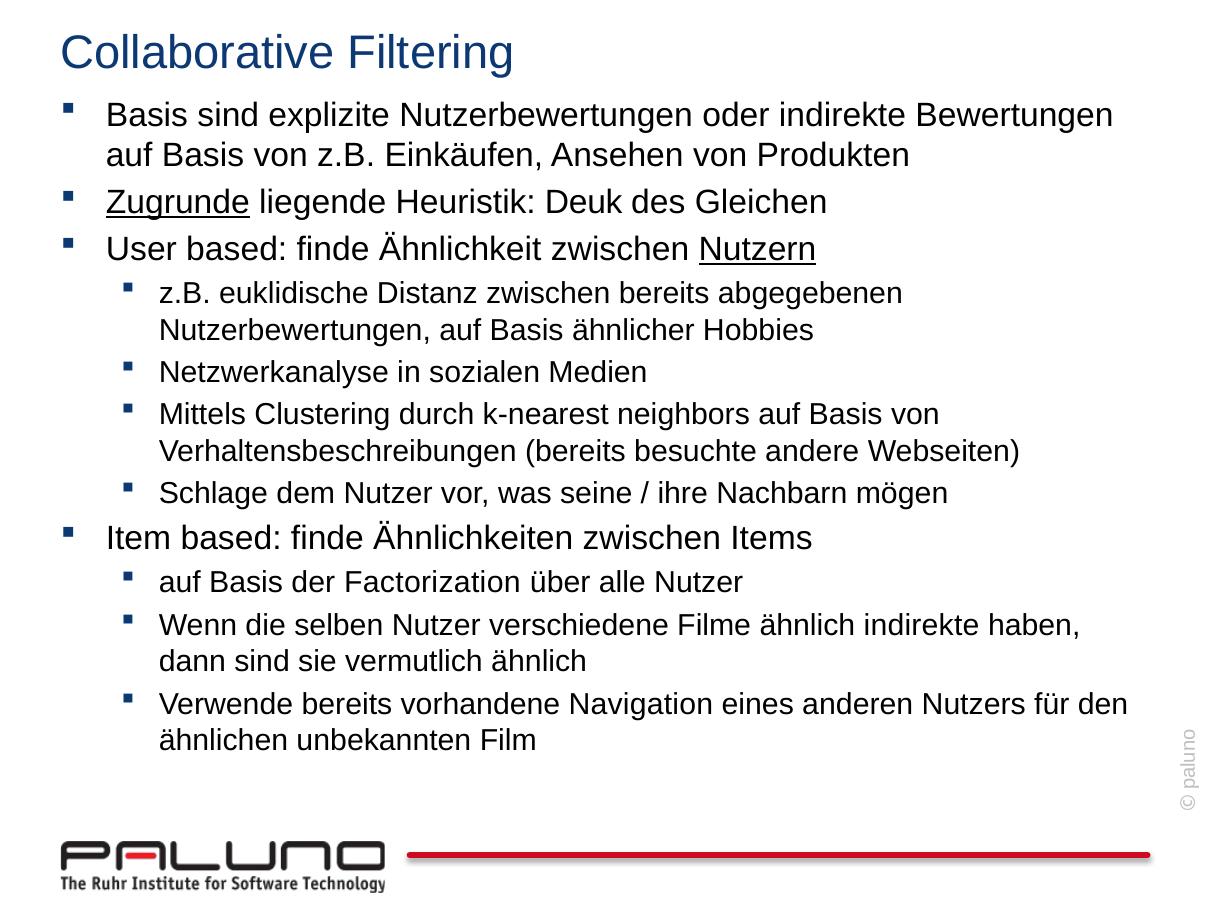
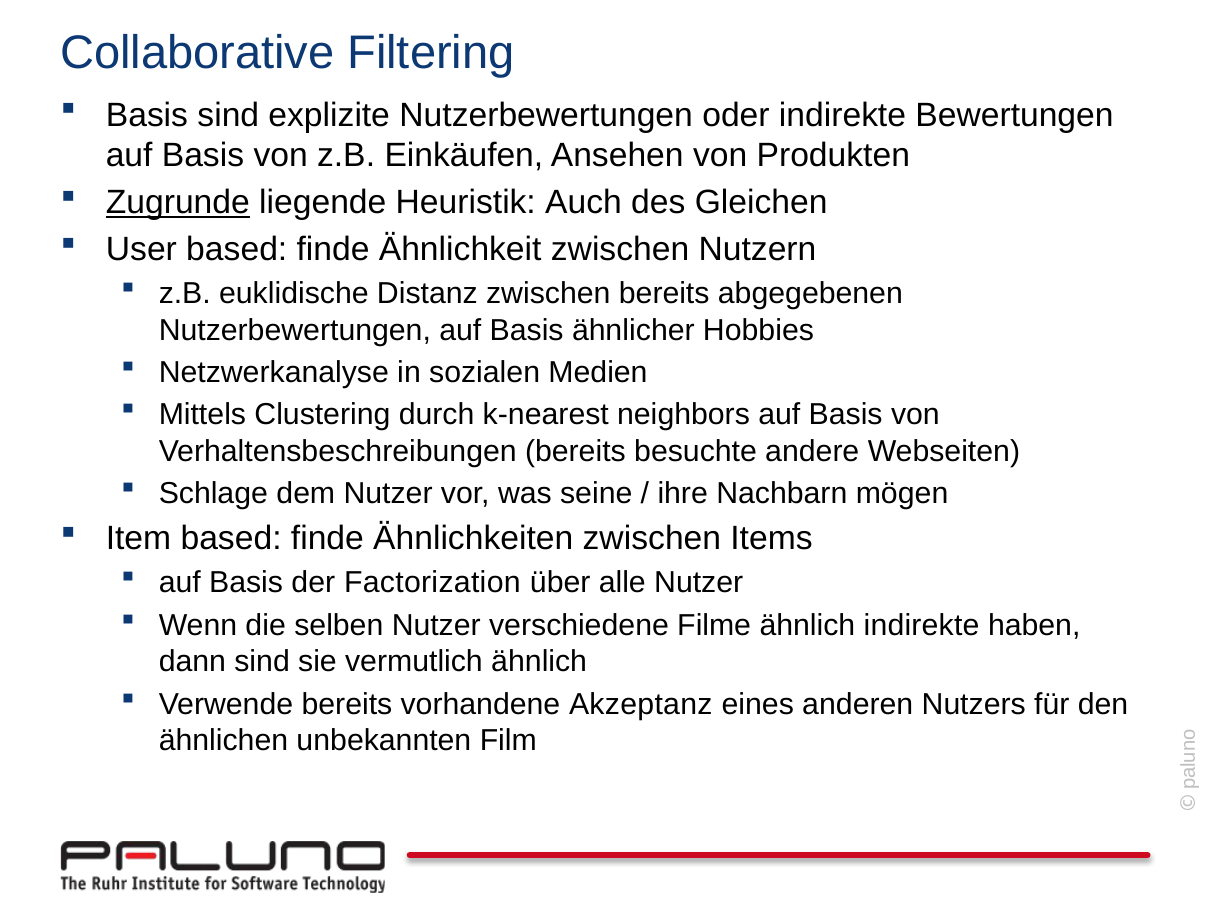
Deuk: Deuk -> Auch
Nutzern underline: present -> none
Navigation: Navigation -> Akzeptanz
